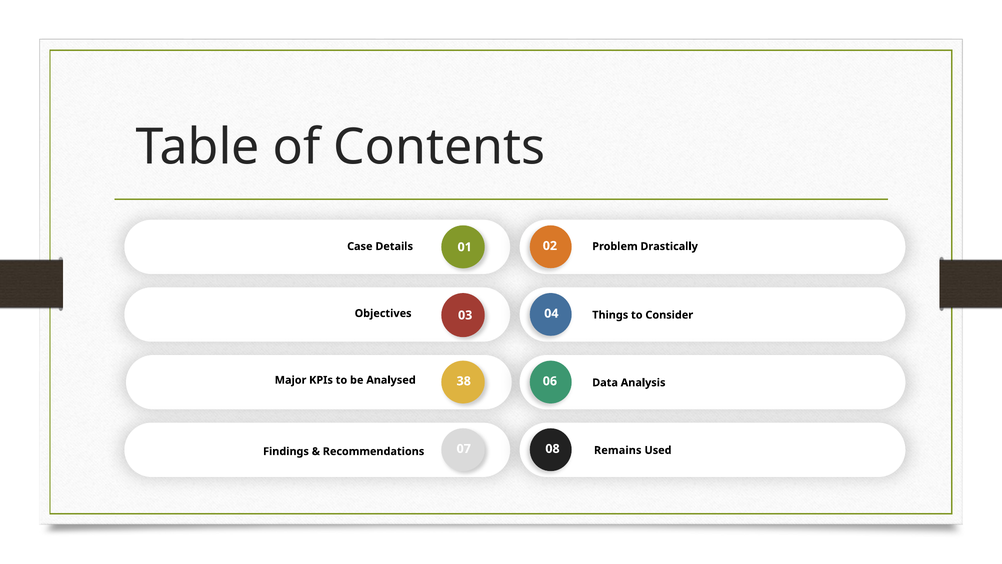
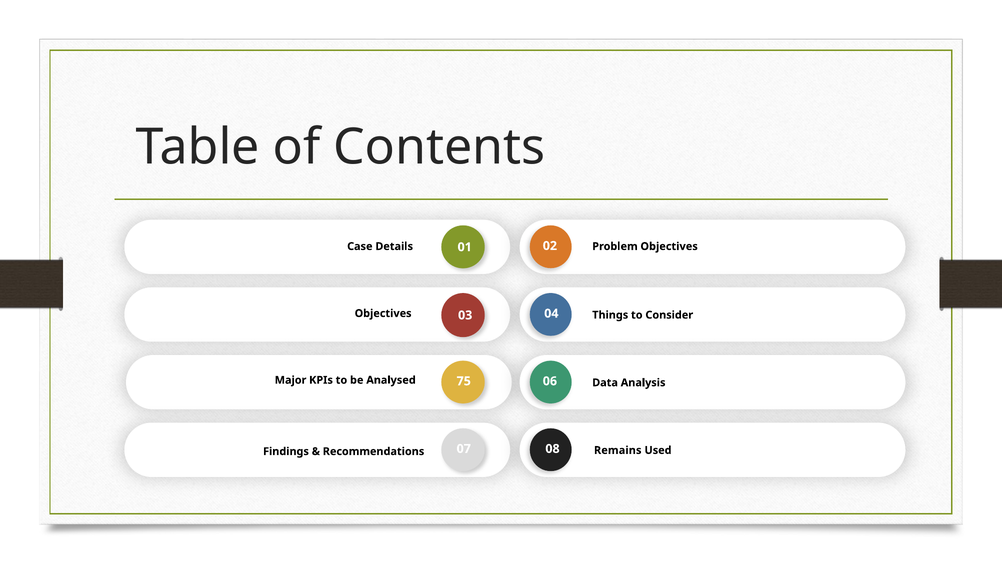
Problem Drastically: Drastically -> Objectives
38: 38 -> 75
